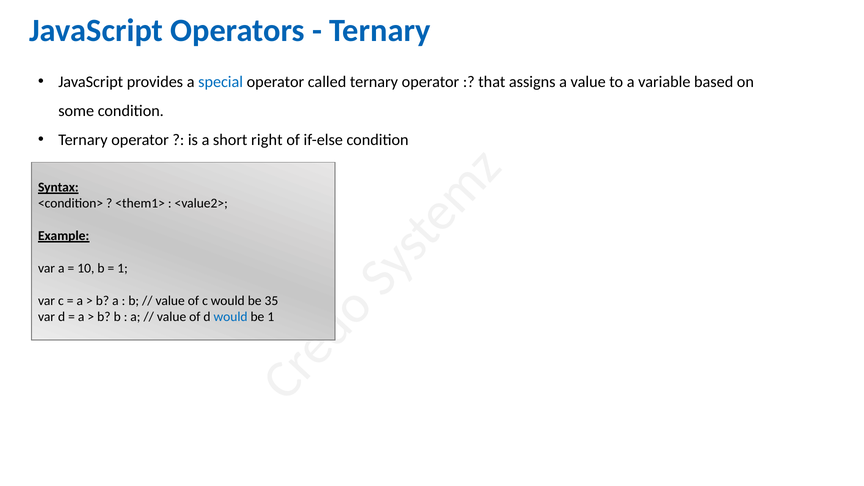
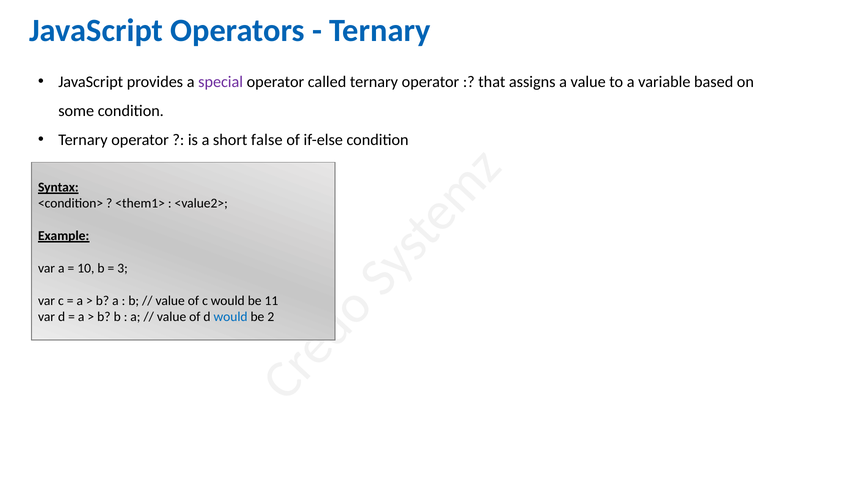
special colour: blue -> purple
right: right -> false
1 at (123, 268): 1 -> 3
35: 35 -> 11
be 1: 1 -> 2
